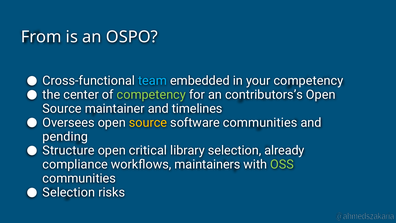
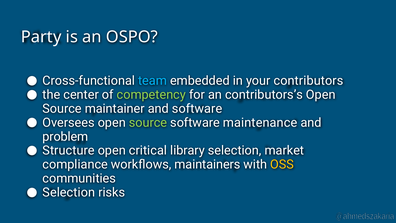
From: From -> Party
your competency: competency -> contributors
and timelines: timelines -> software
source at (148, 123) colour: yellow -> light green
software communities: communities -> maintenance
pending: pending -> problem
already: already -> market
OSS colour: light green -> yellow
